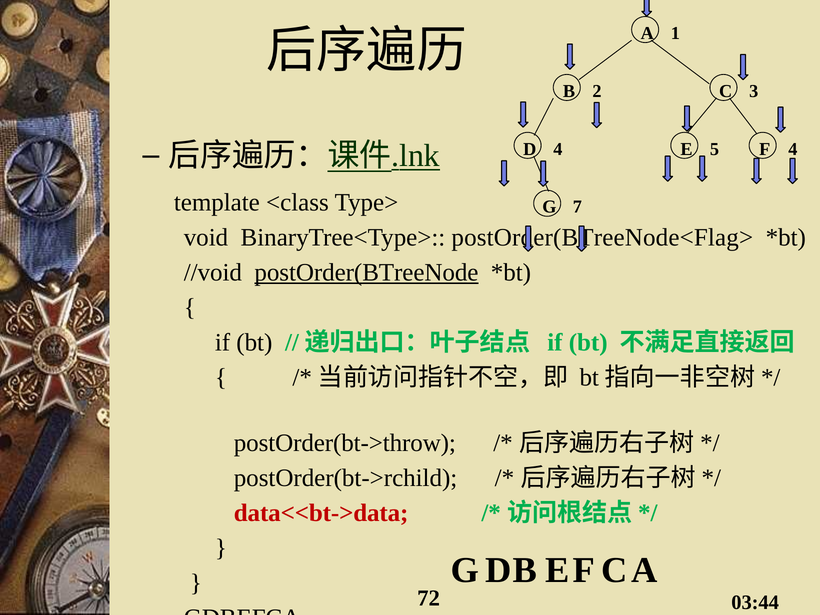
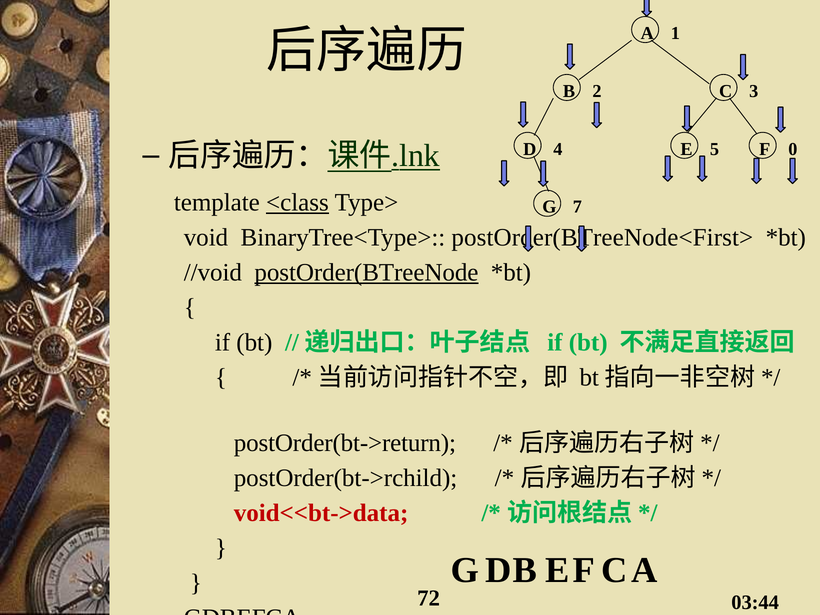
5 4: 4 -> 0
<class underline: none -> present
postOrder(BTreeNode<Flag>: postOrder(BTreeNode<Flag> -> postOrder(BTreeNode<First>
postOrder(bt->throw: postOrder(bt->throw -> postOrder(bt->return
data<<bt->data: data<<bt->data -> void<<bt->data
